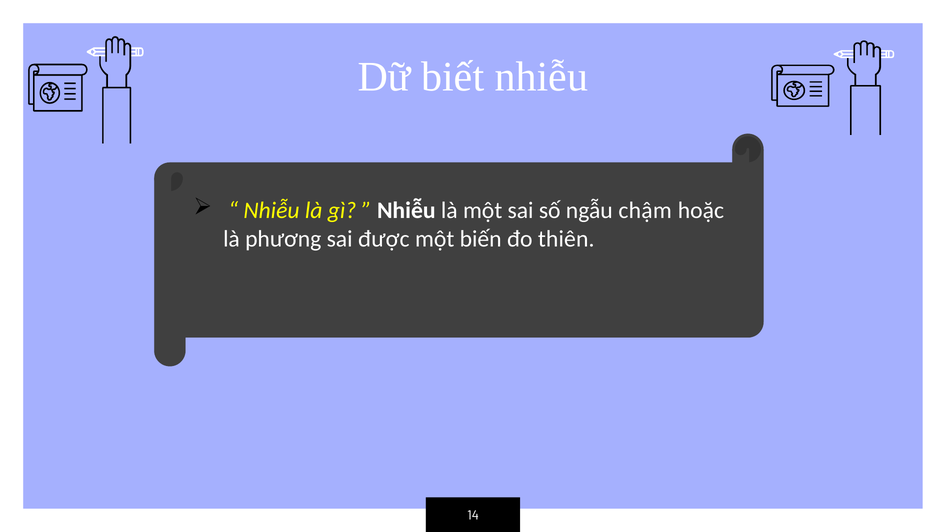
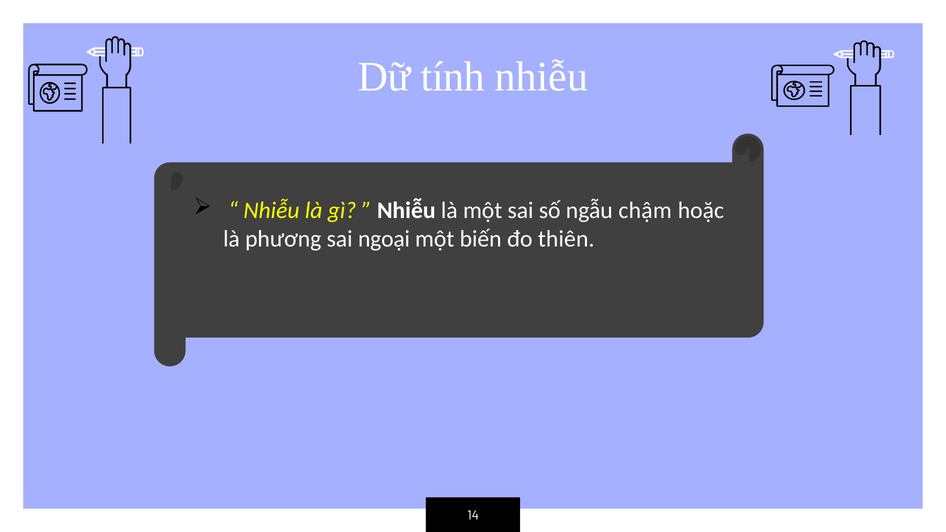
biết: biết -> tính
được: được -> ngoại
